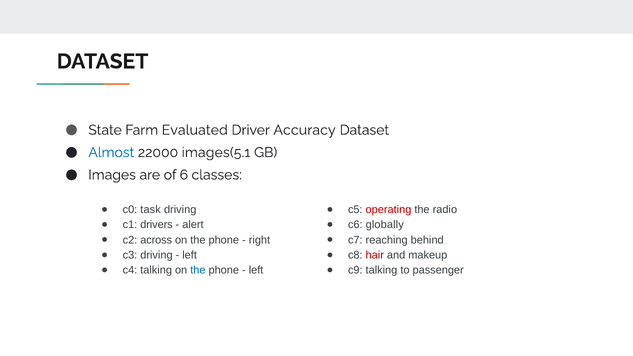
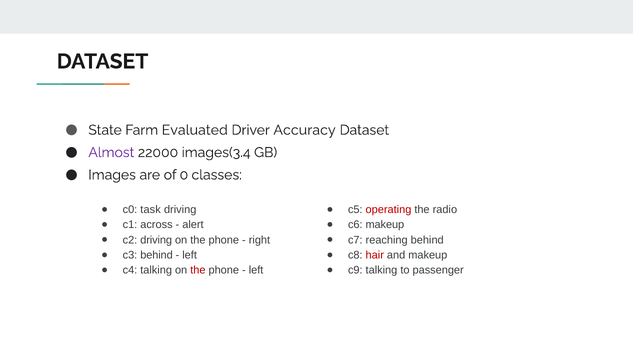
Almost colour: blue -> purple
images(5.1: images(5.1 -> images(3.4
6: 6 -> 0
drivers: drivers -> across
c6 globally: globally -> makeup
c2 across: across -> driving
c3 driving: driving -> behind
the at (198, 270) colour: blue -> red
